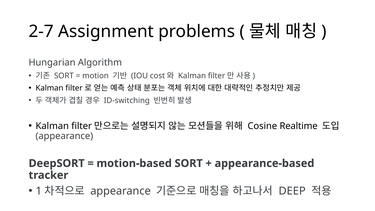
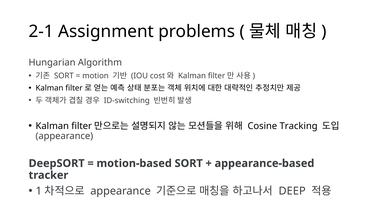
2-7: 2-7 -> 2-1
Realtime: Realtime -> Tracking
